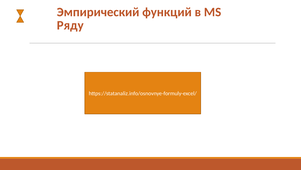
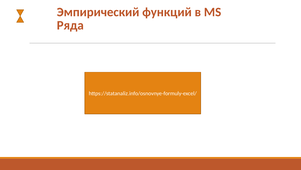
Ряду: Ряду -> Ряда
